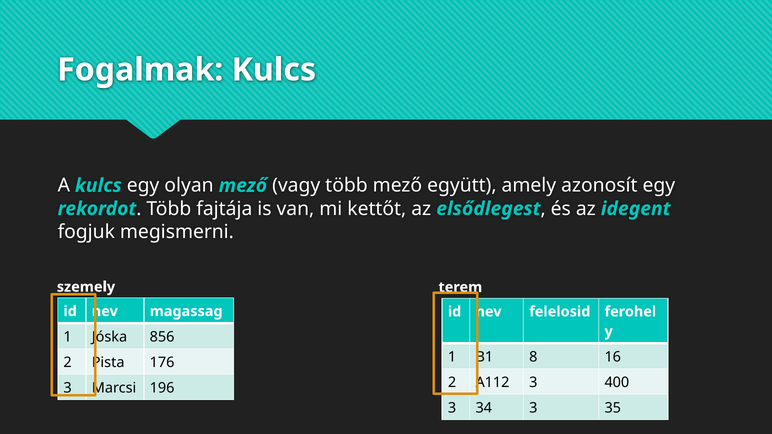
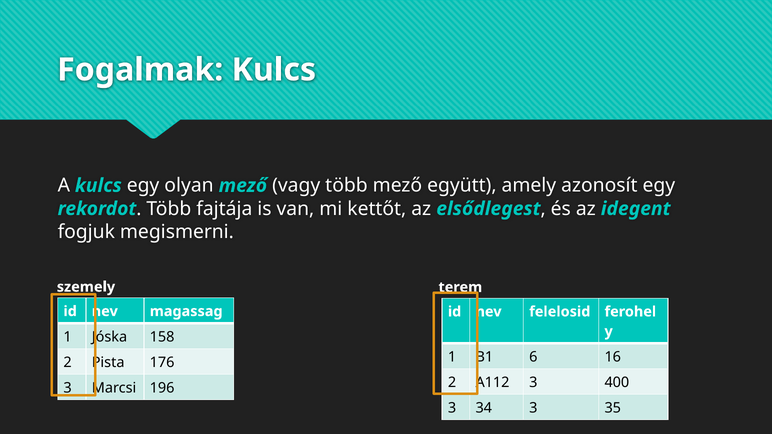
856: 856 -> 158
8: 8 -> 6
